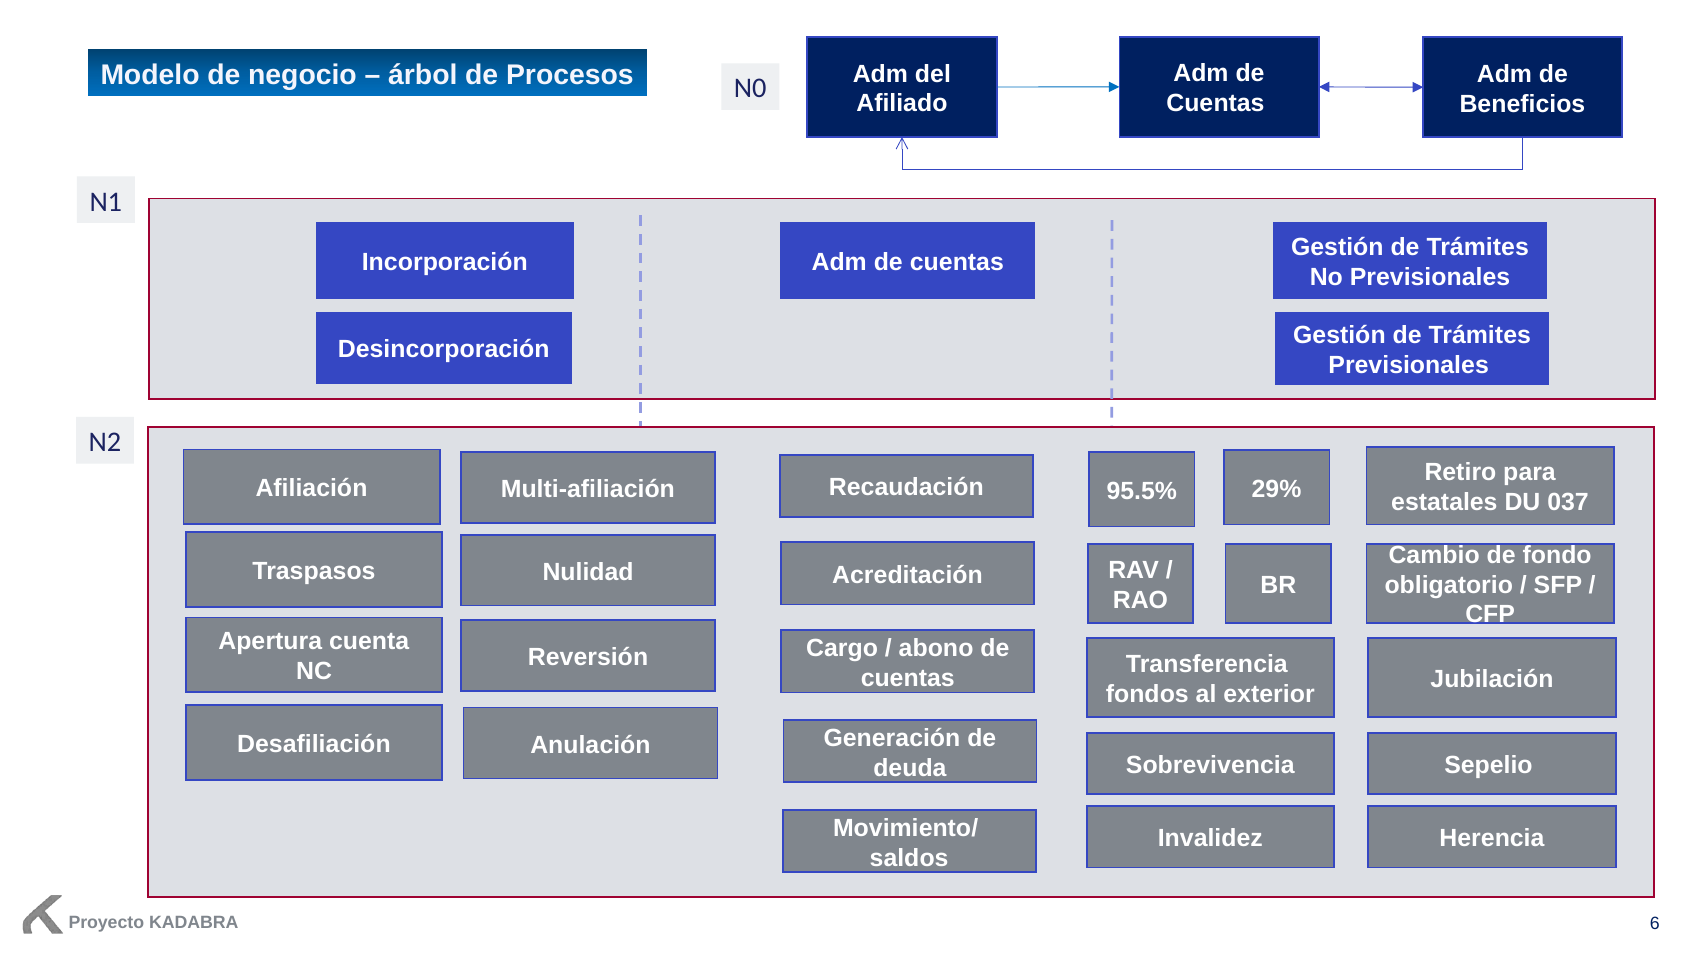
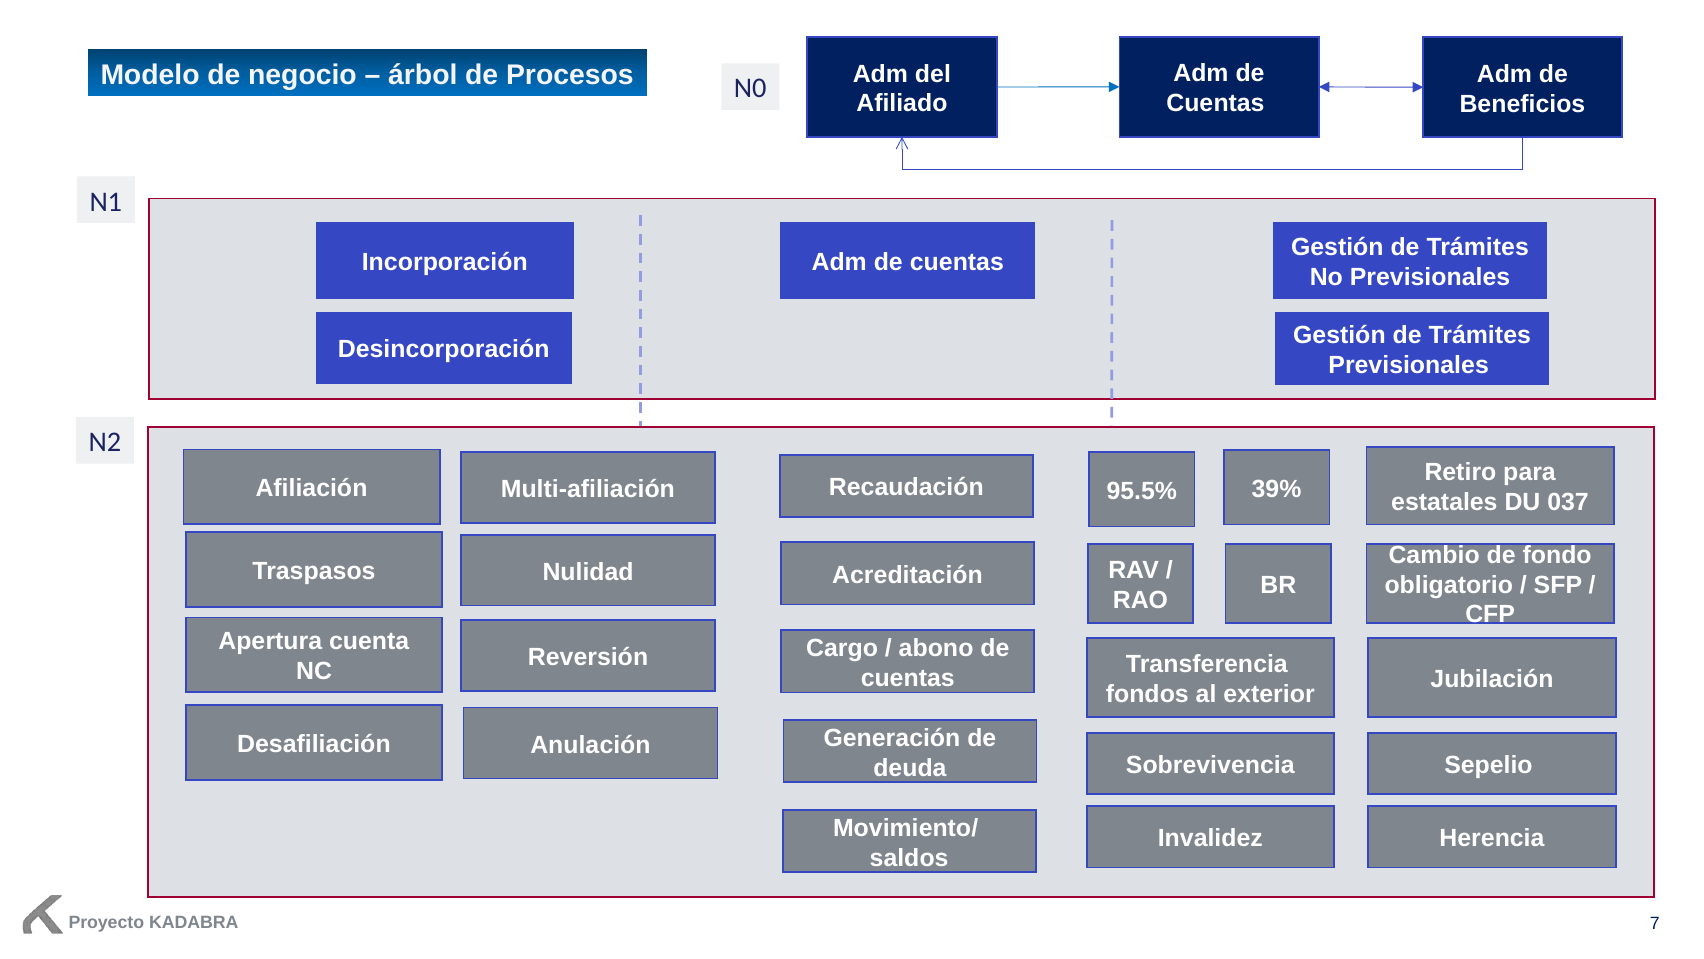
29%: 29% -> 39%
6: 6 -> 7
